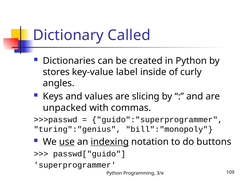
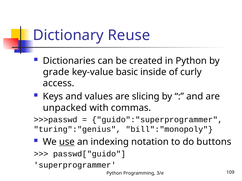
Called: Called -> Reuse
stores: stores -> grade
label: label -> basic
angles: angles -> access
indexing underline: present -> none
